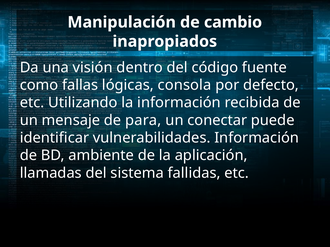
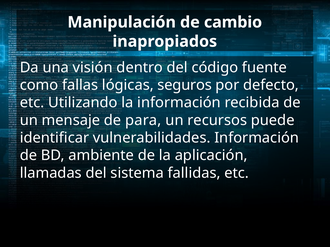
consola: consola -> seguros
conectar: conectar -> recursos
